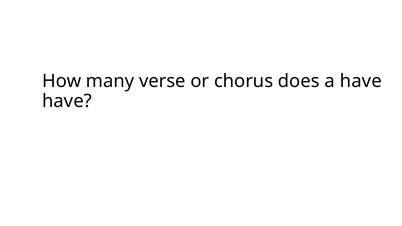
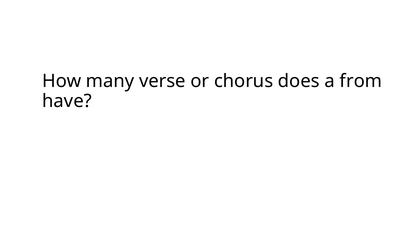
a have: have -> from
